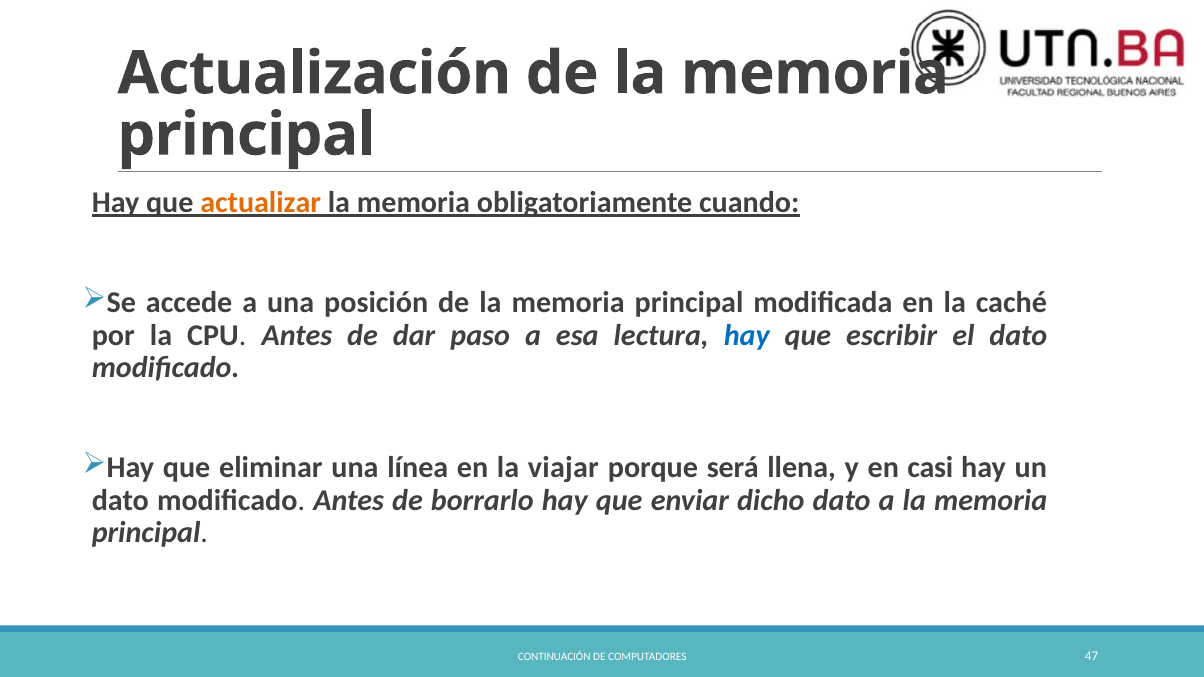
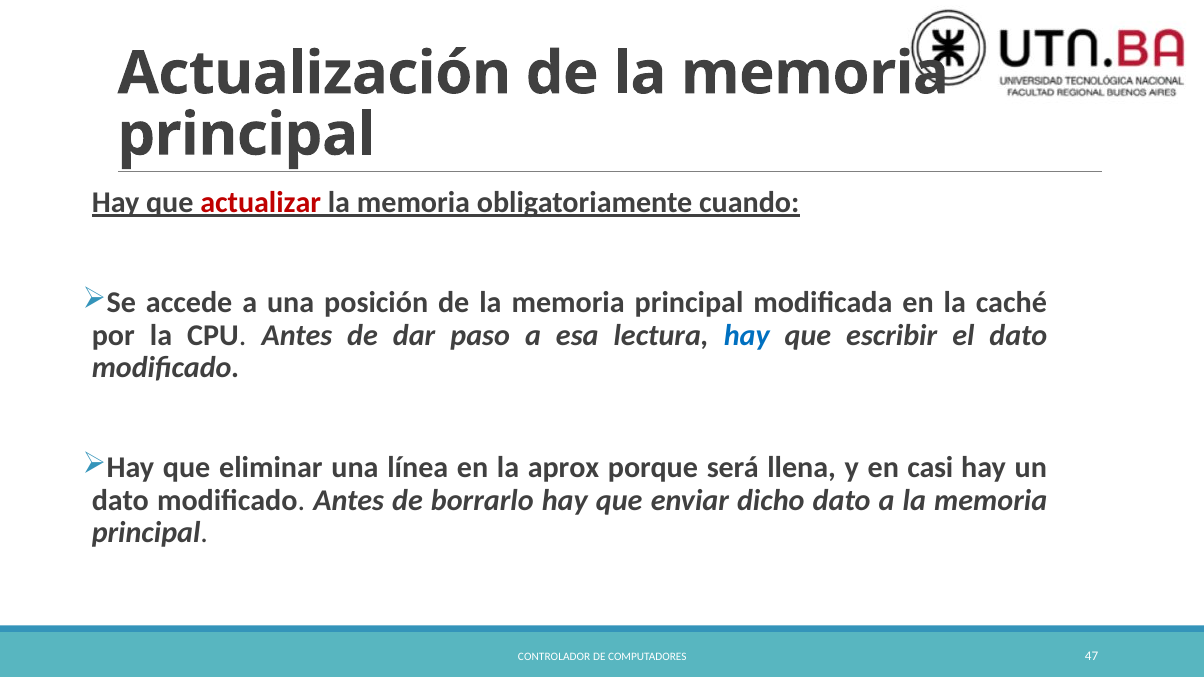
actualizar colour: orange -> red
viajar: viajar -> aprox
CONTINUACIÓN: CONTINUACIÓN -> CONTROLADOR
